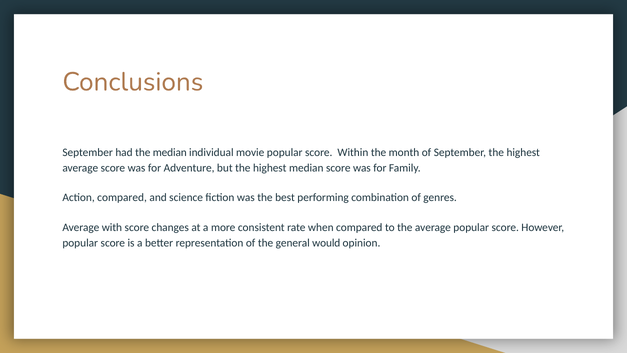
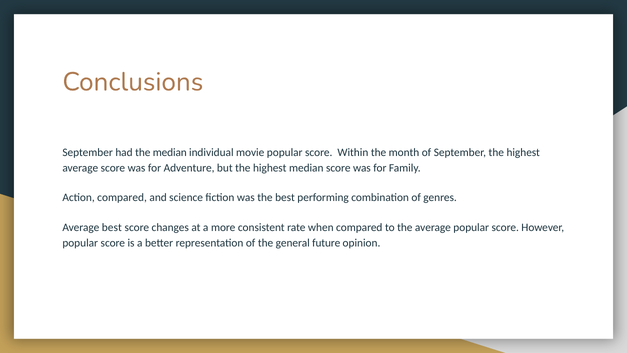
Average with: with -> best
would: would -> future
